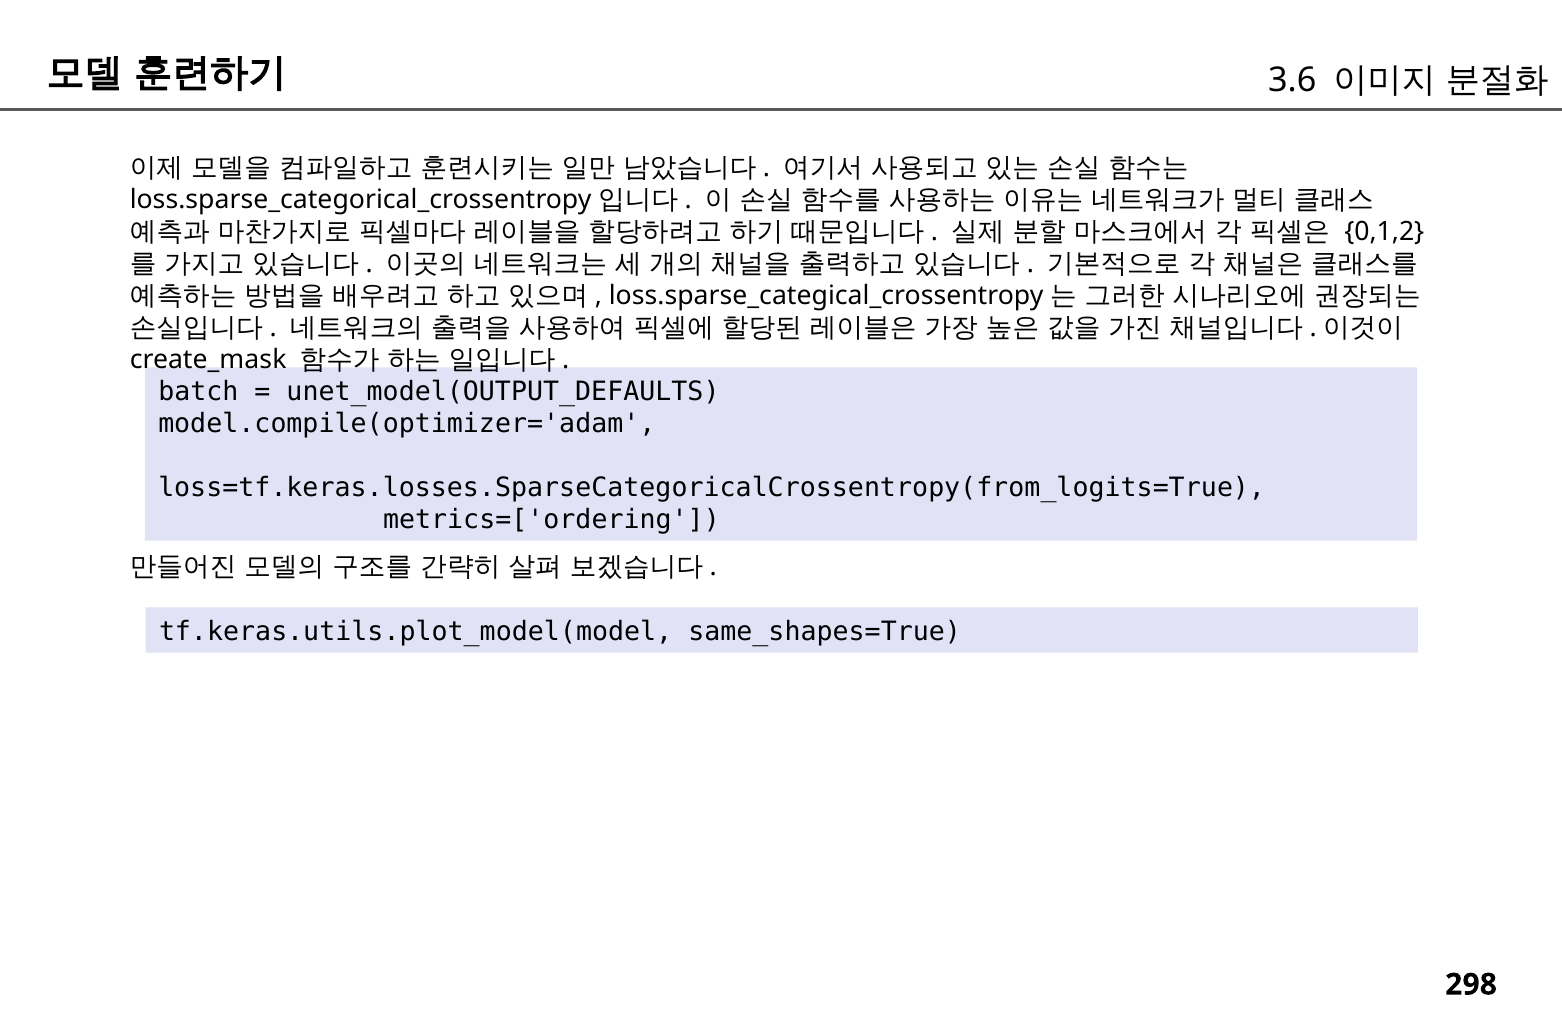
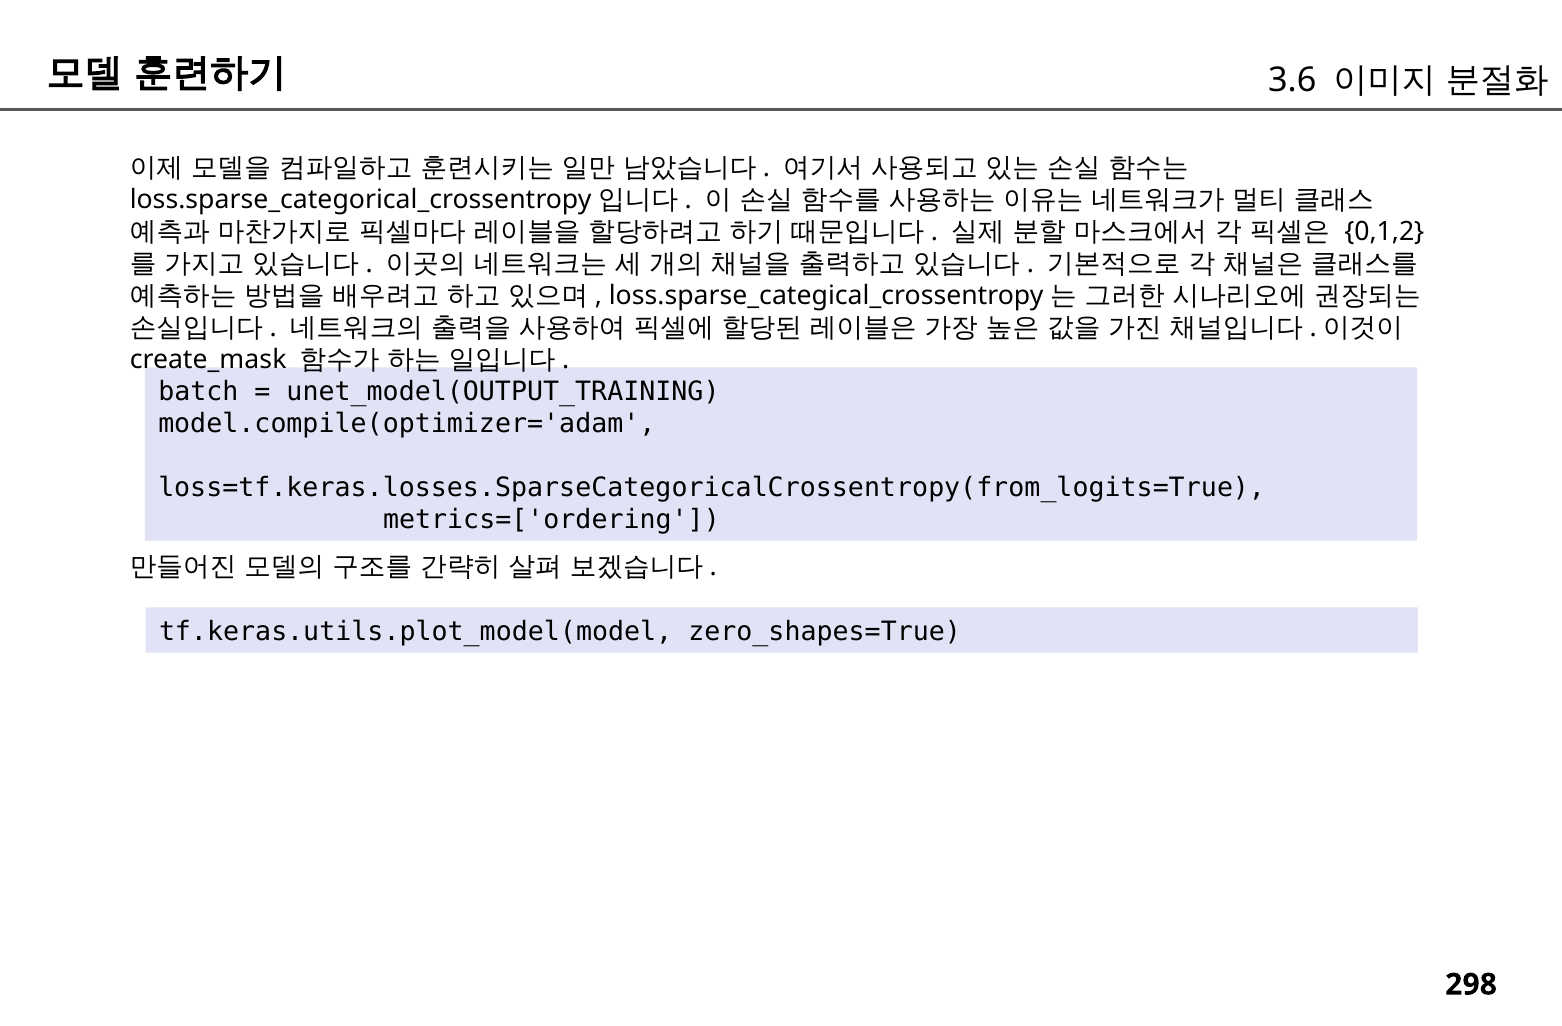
unet_model(OUTPUT_DEFAULTS: unet_model(OUTPUT_DEFAULTS -> unet_model(OUTPUT_TRAINING
same_shapes=True: same_shapes=True -> zero_shapes=True
